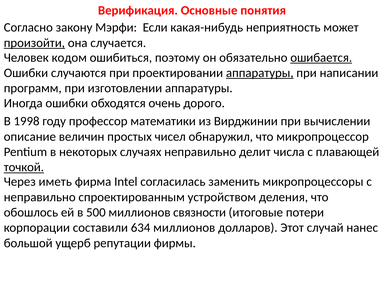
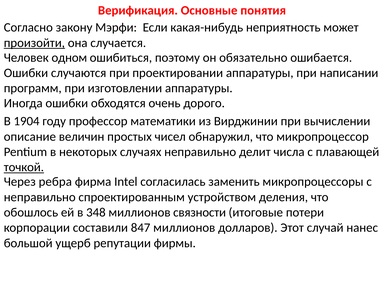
кодом: кодом -> одном
ошибается underline: present -> none
аппаратуры at (260, 73) underline: present -> none
1998: 1998 -> 1904
иметь: иметь -> ребра
500: 500 -> 348
634: 634 -> 847
